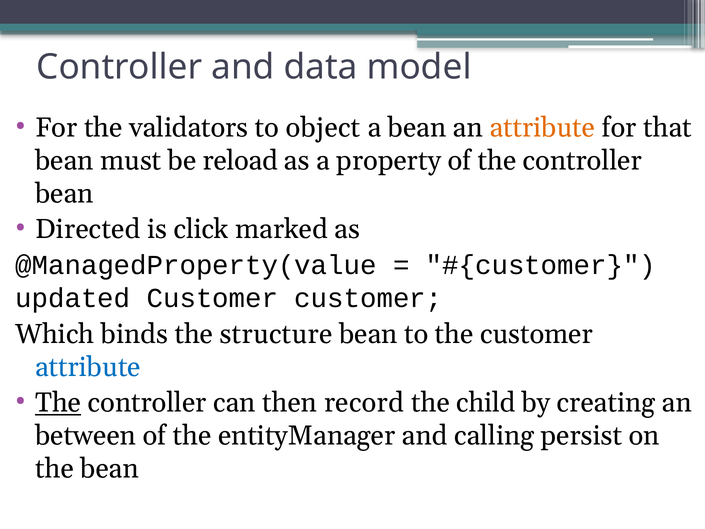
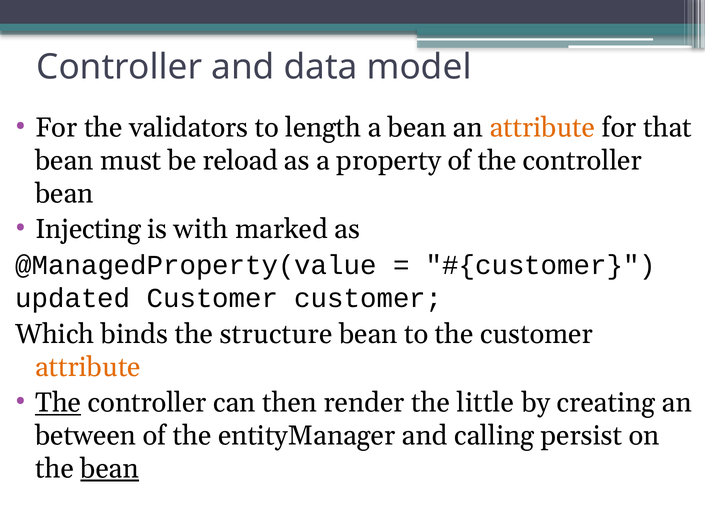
object: object -> length
Directed: Directed -> Injecting
click: click -> with
attribute at (88, 367) colour: blue -> orange
record: record -> render
child: child -> little
bean at (110, 469) underline: none -> present
